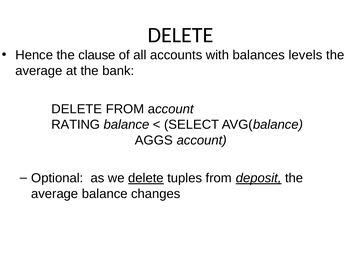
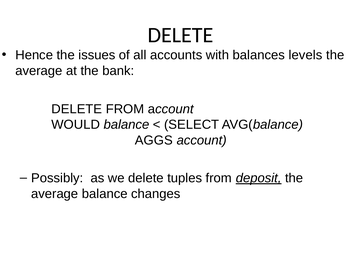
clause: clause -> issues
RATING: RATING -> WOULD
Optional: Optional -> Possibly
delete at (146, 178) underline: present -> none
